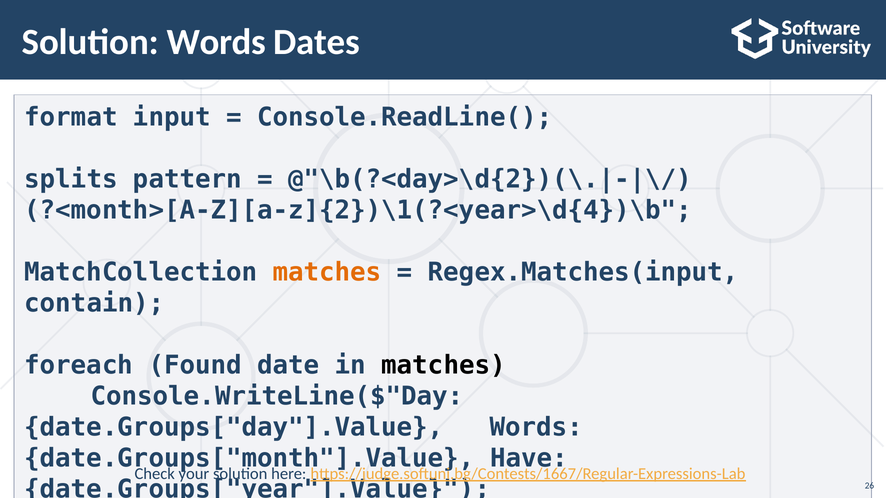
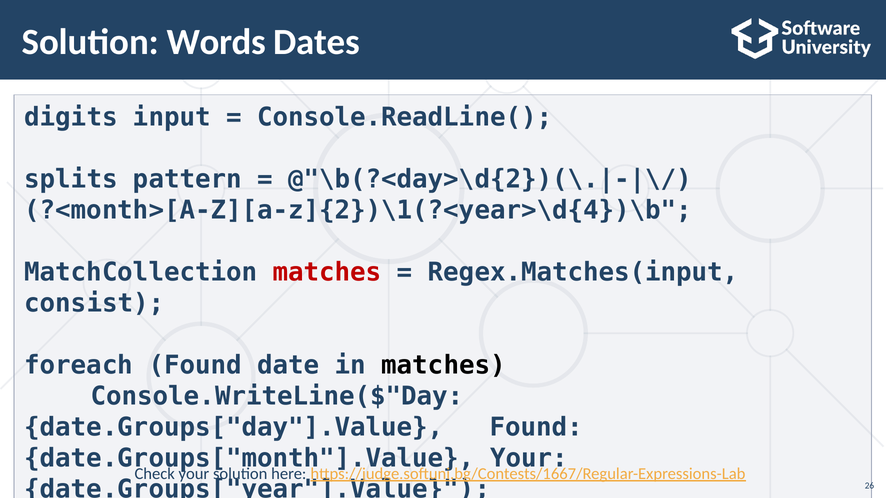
format: format -> digits
matches at (327, 272) colour: orange -> red
contain: contain -> consist
date.Groups["day"].Value Words: Words -> Found
Have at (529, 459): Have -> Your
